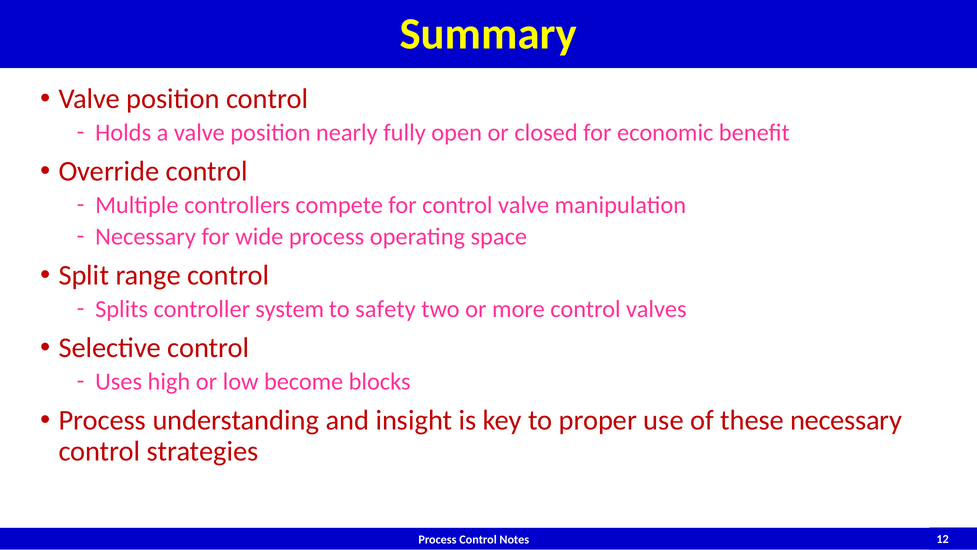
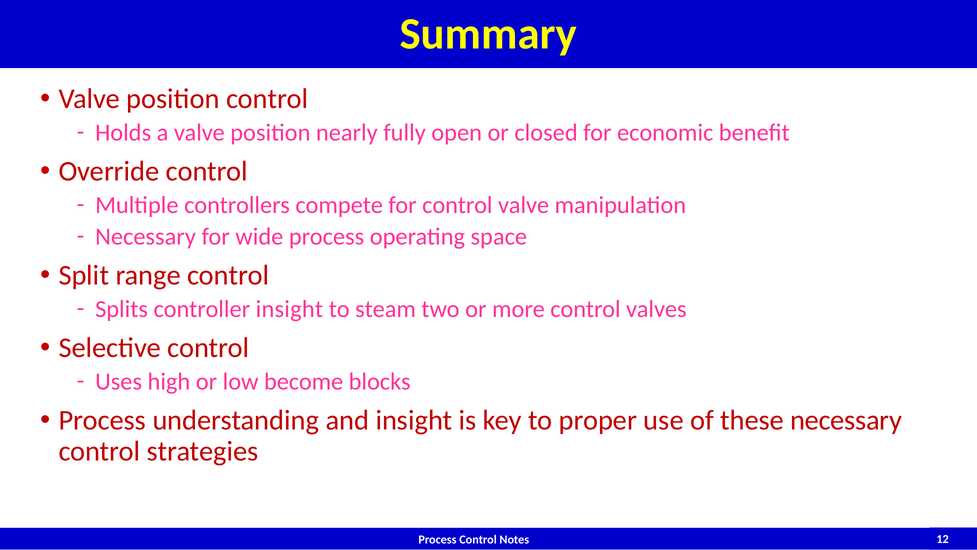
controller system: system -> insight
safety: safety -> steam
